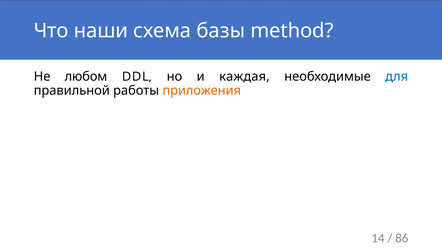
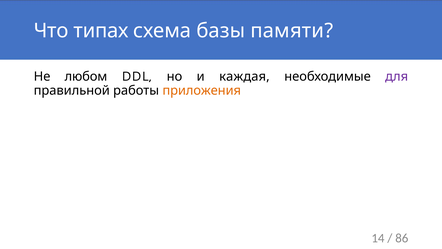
наши: наши -> типах
method: method -> памяти
для colour: blue -> purple
